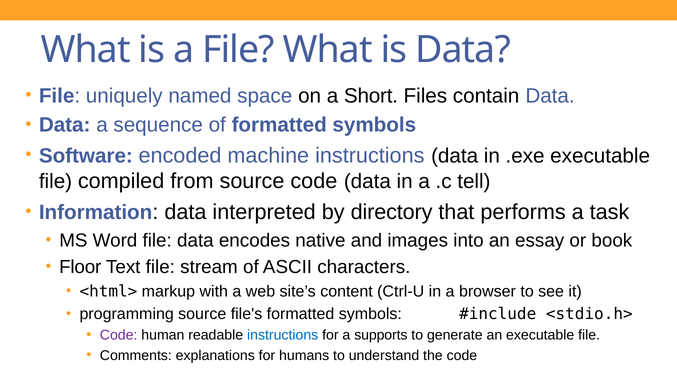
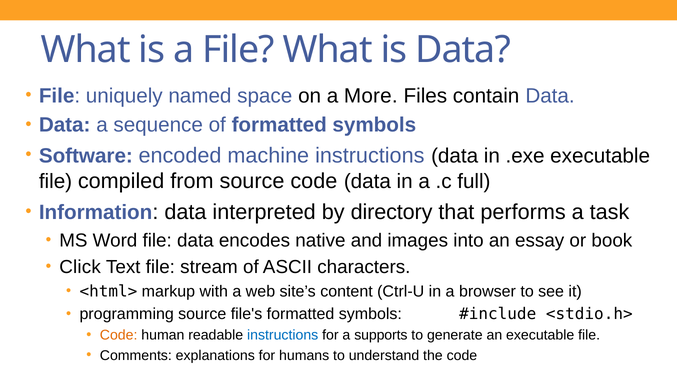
Short: Short -> More
tell: tell -> full
Floor: Floor -> Click
Code at (119, 335) colour: purple -> orange
